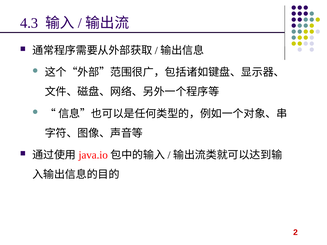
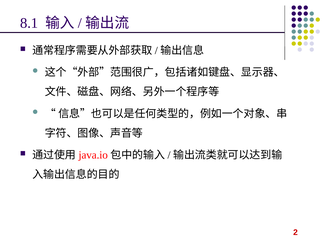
4.3: 4.3 -> 8.1
